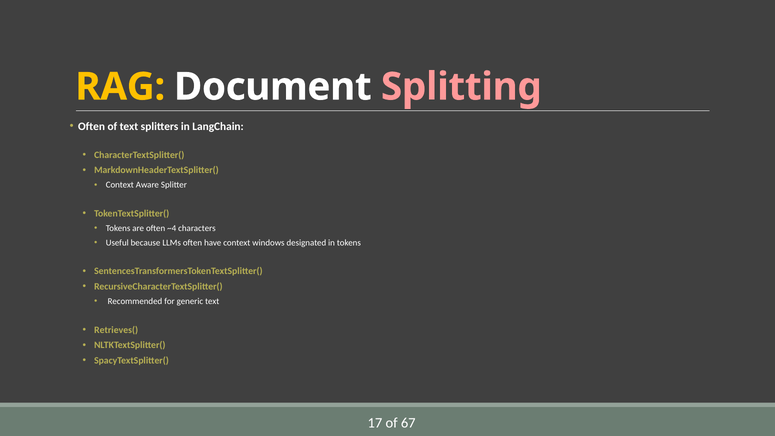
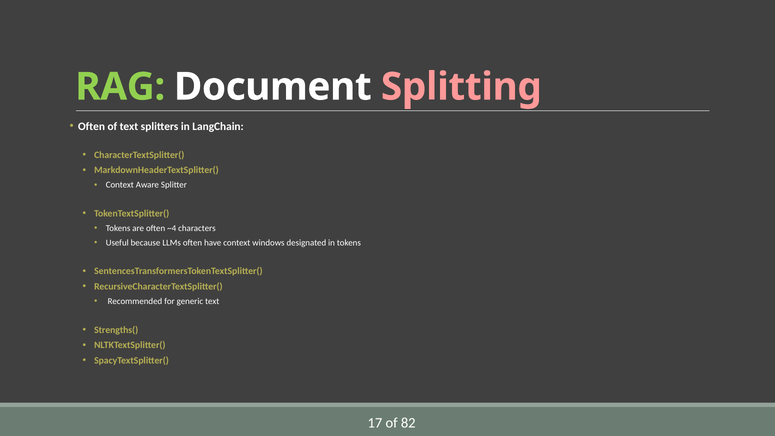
RAG colour: yellow -> light green
Retrieves(: Retrieves( -> Strengths(
67: 67 -> 82
